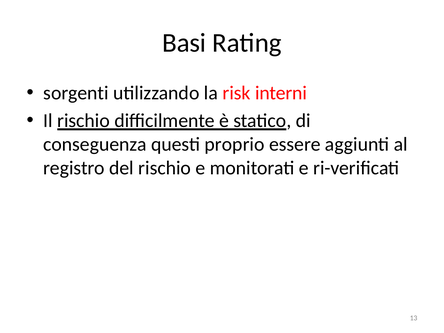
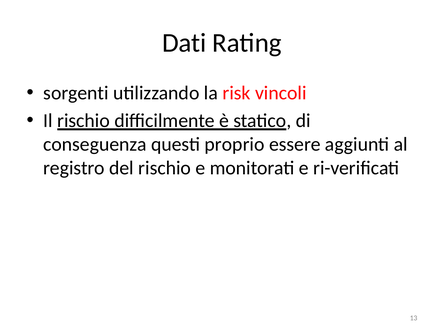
Basi: Basi -> Dati
interni: interni -> vincoli
